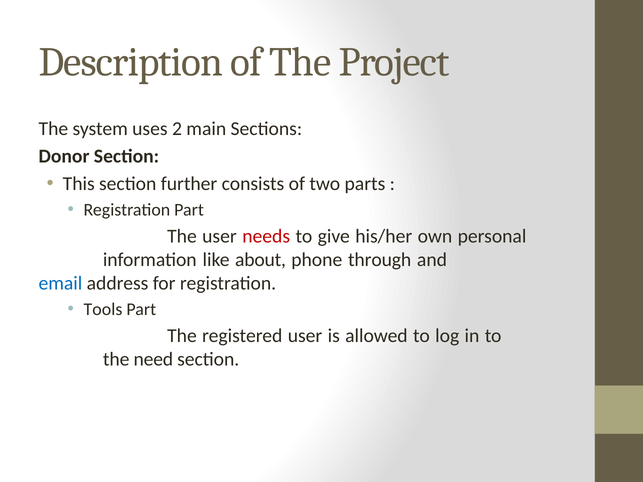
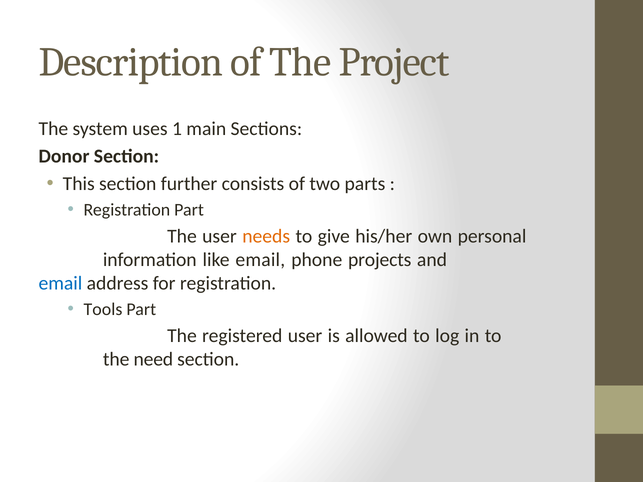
2: 2 -> 1
needs colour: red -> orange
like about: about -> email
through: through -> projects
